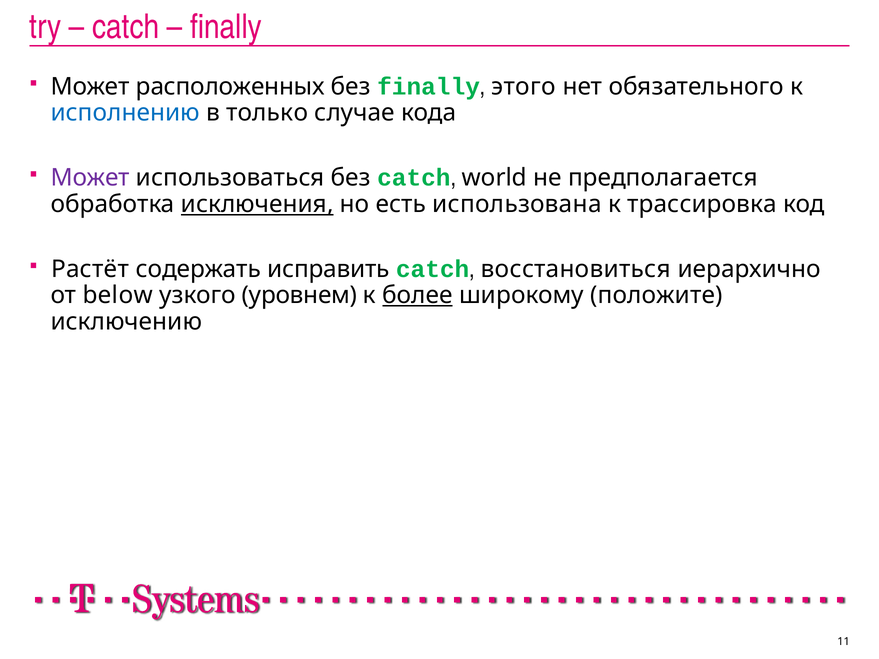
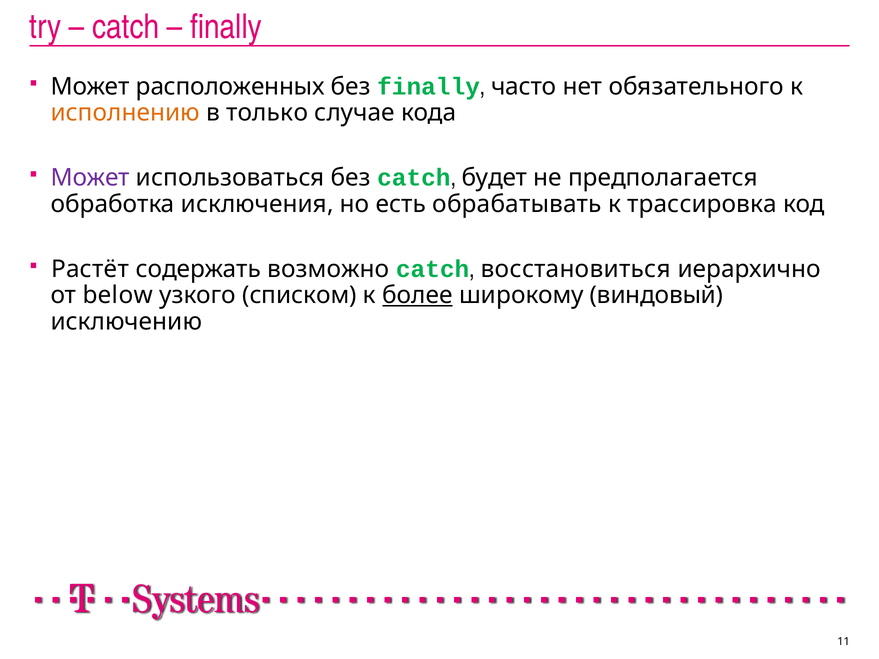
этого: этого -> часто
исполнению colour: blue -> orange
world: world -> будет
исключения underline: present -> none
использована: использована -> обрабатывать
исправить: исправить -> возможно
уровнем: уровнем -> списком
положите: положите -> виндовый
